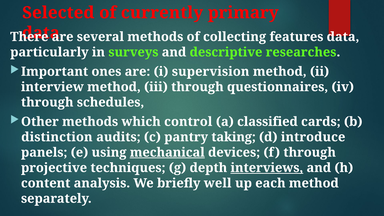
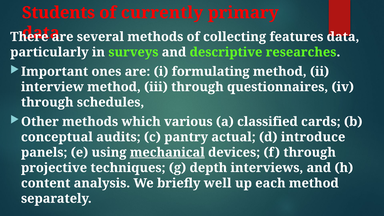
Selected: Selected -> Students
supervision: supervision -> formulating
control: control -> various
distinction: distinction -> conceptual
taking: taking -> actual
interviews underline: present -> none
